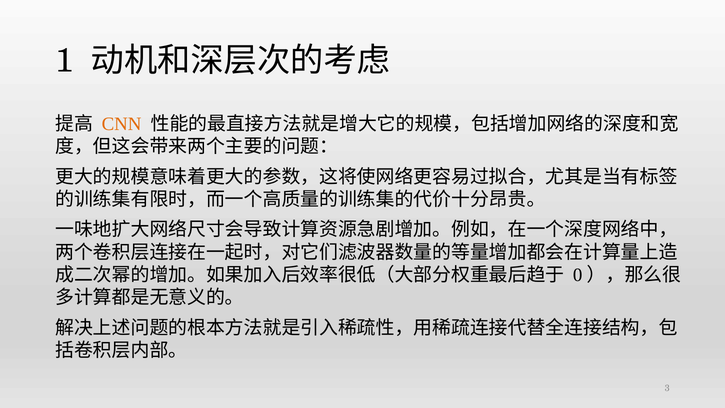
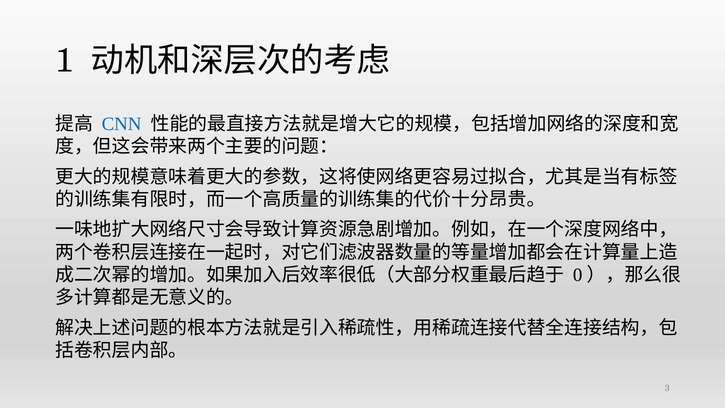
CNN colour: orange -> blue
